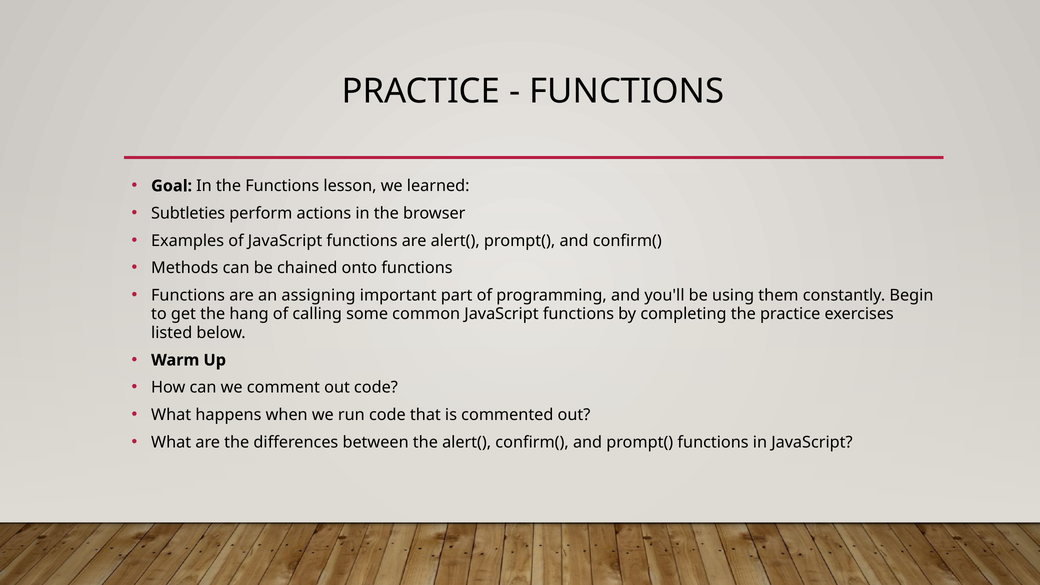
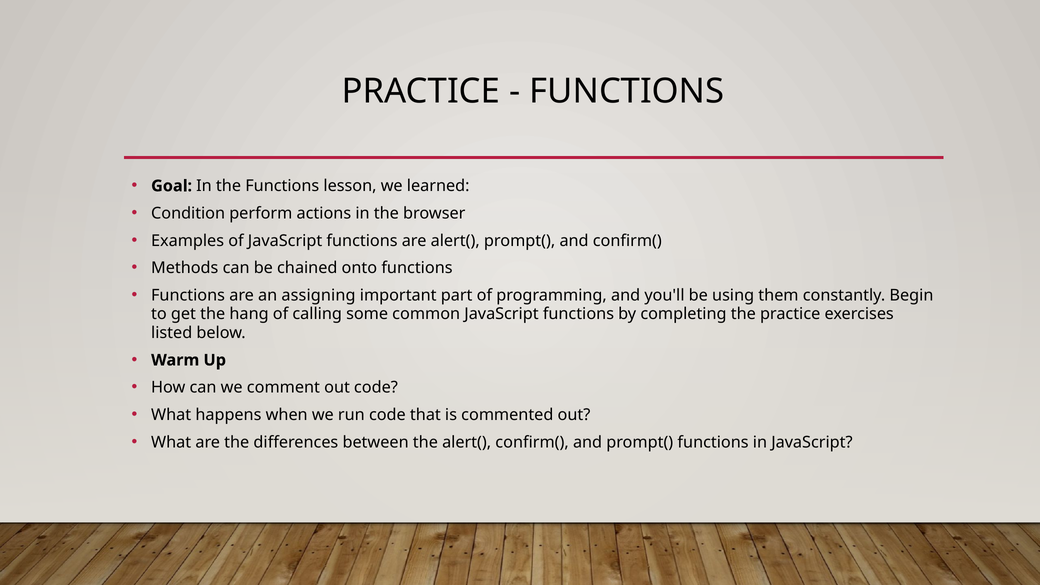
Subtleties: Subtleties -> Condition
